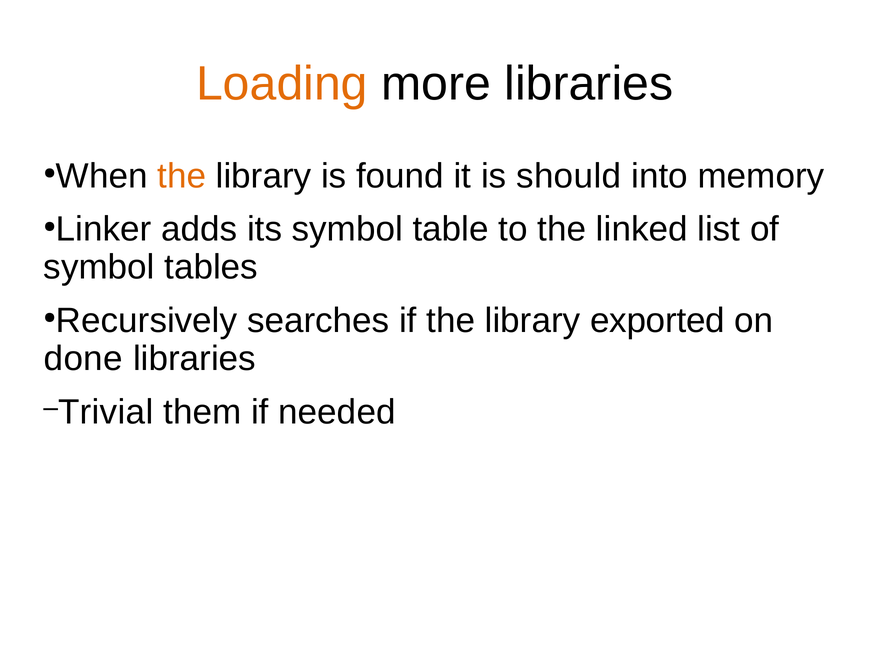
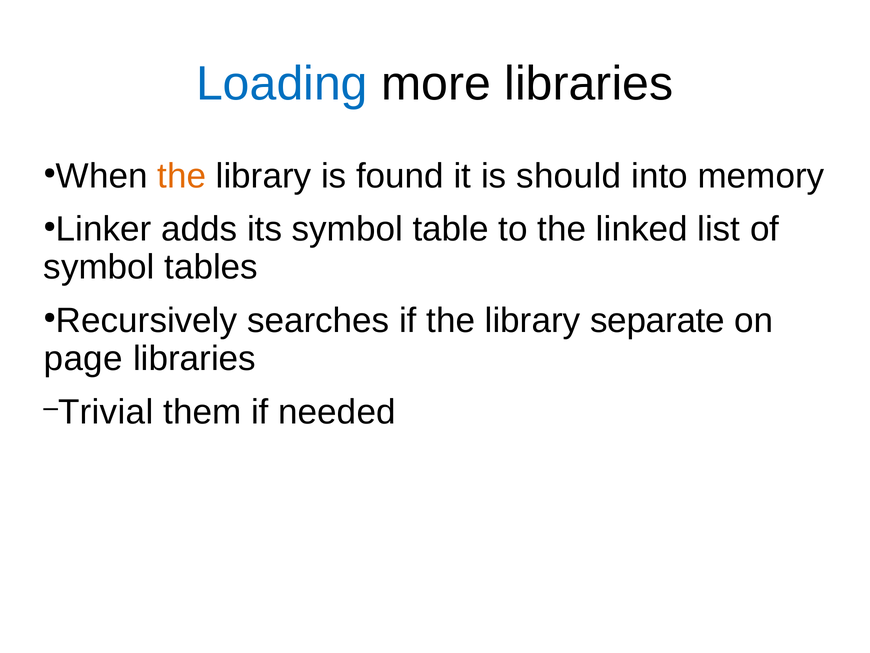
Loading colour: orange -> blue
exported: exported -> separate
done: done -> page
